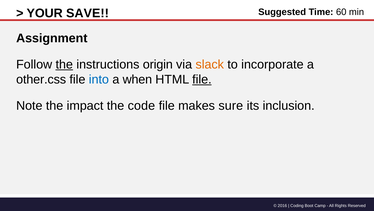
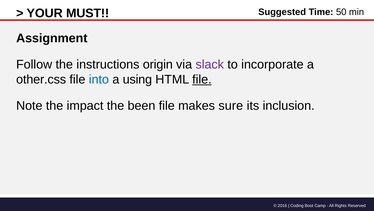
SAVE: SAVE -> MUST
60: 60 -> 50
the at (64, 64) underline: present -> none
slack colour: orange -> purple
when: when -> using
code: code -> been
